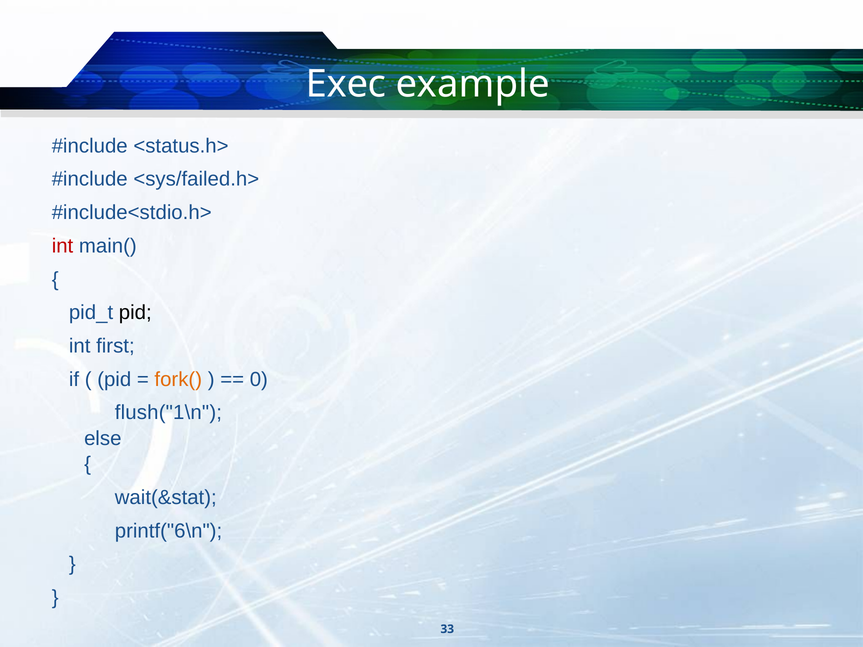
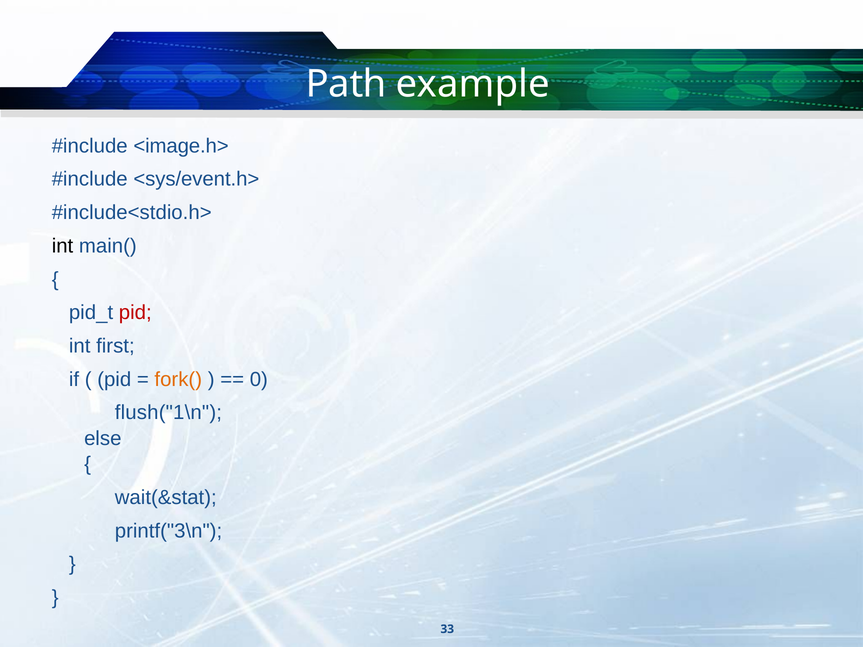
Exec: Exec -> Path
<status.h>: <status.h> -> <image.h>
<sys/failed.h>: <sys/failed.h> -> <sys/event.h>
int at (63, 246) colour: red -> black
pid at (135, 313) colour: black -> red
printf("6\n: printf("6\n -> printf("3\n
